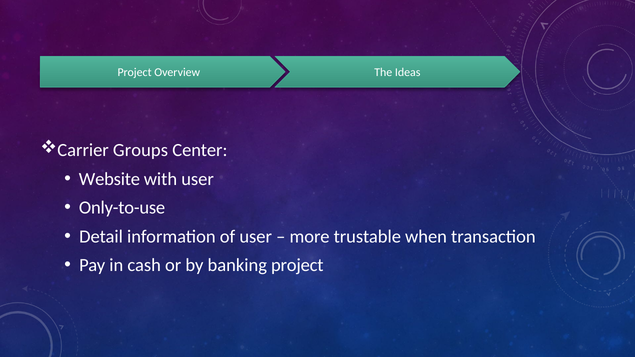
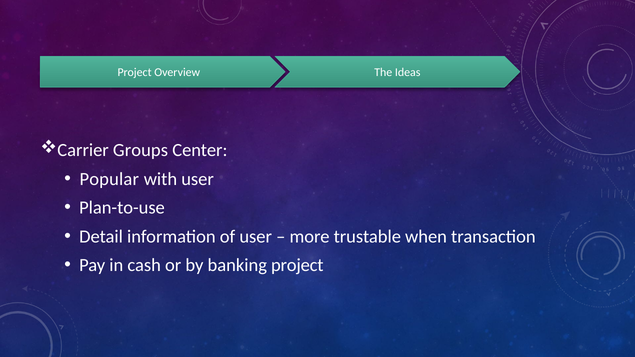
Website: Website -> Popular
Only-to-use: Only-to-use -> Plan-to-use
